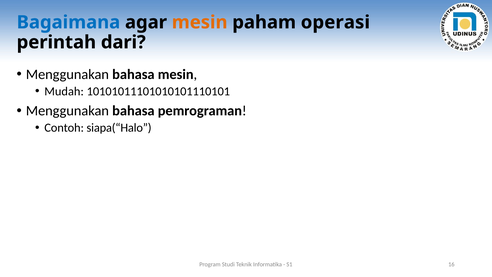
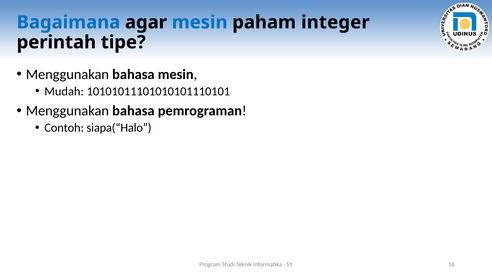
mesin at (200, 22) colour: orange -> blue
operasi: operasi -> integer
dari: dari -> tipe
